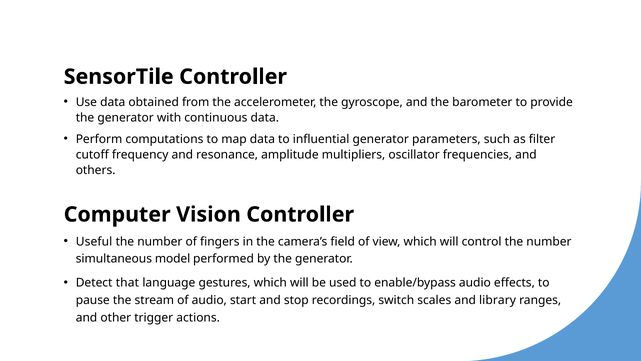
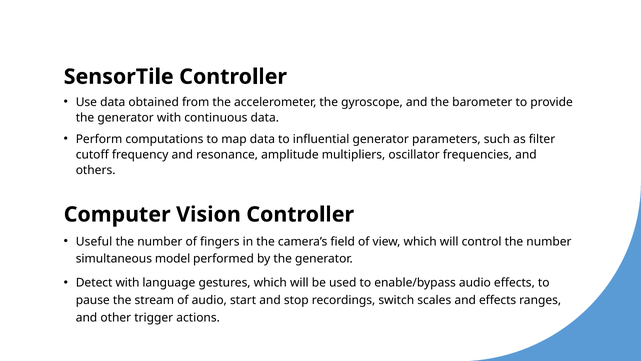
Detect that: that -> with
and library: library -> effects
